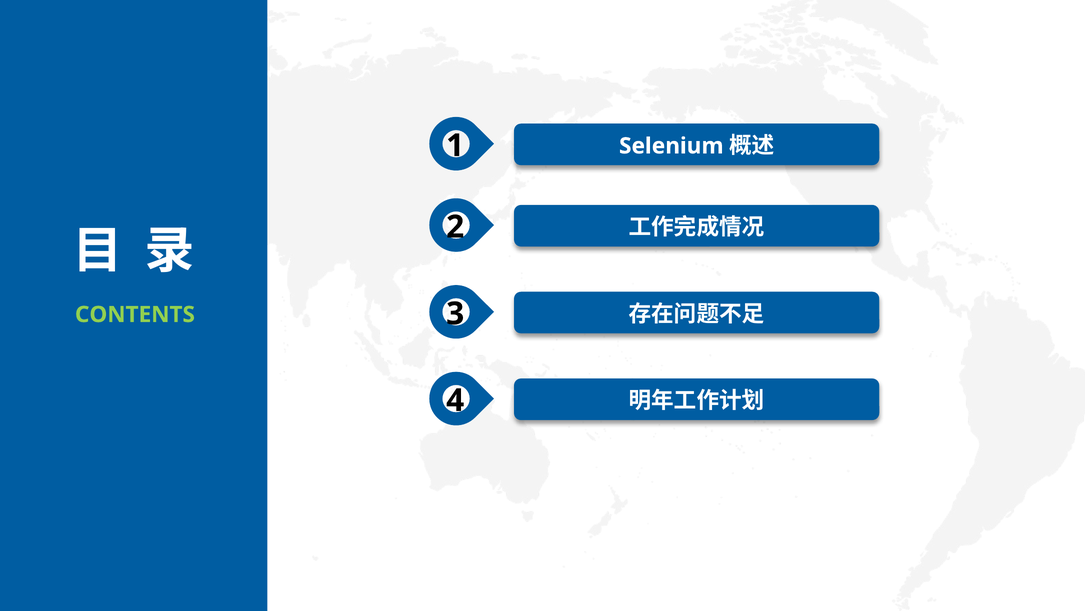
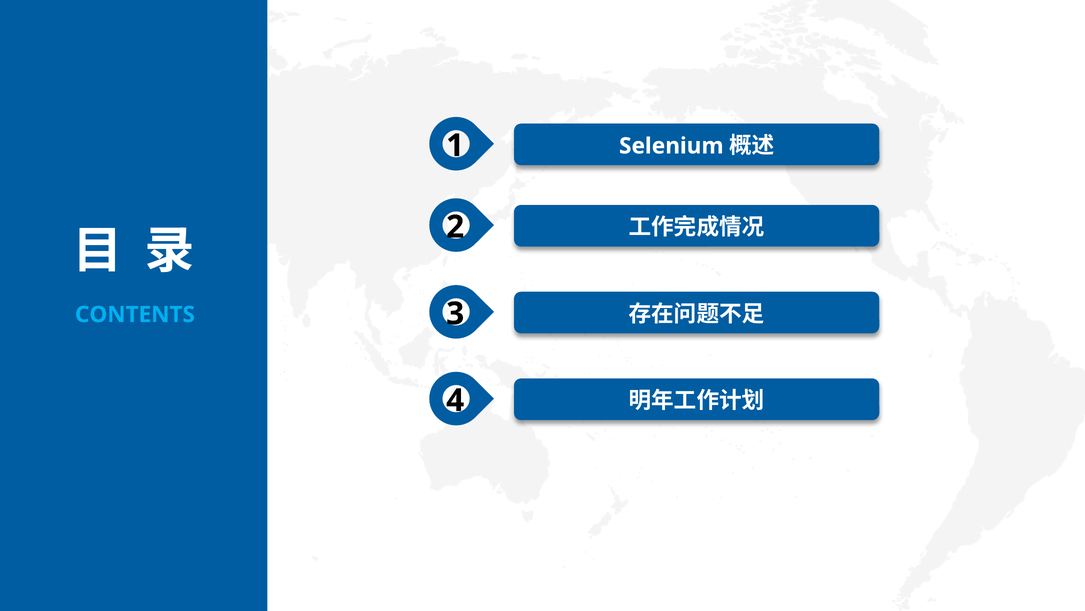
CONTENTS colour: light green -> light blue
